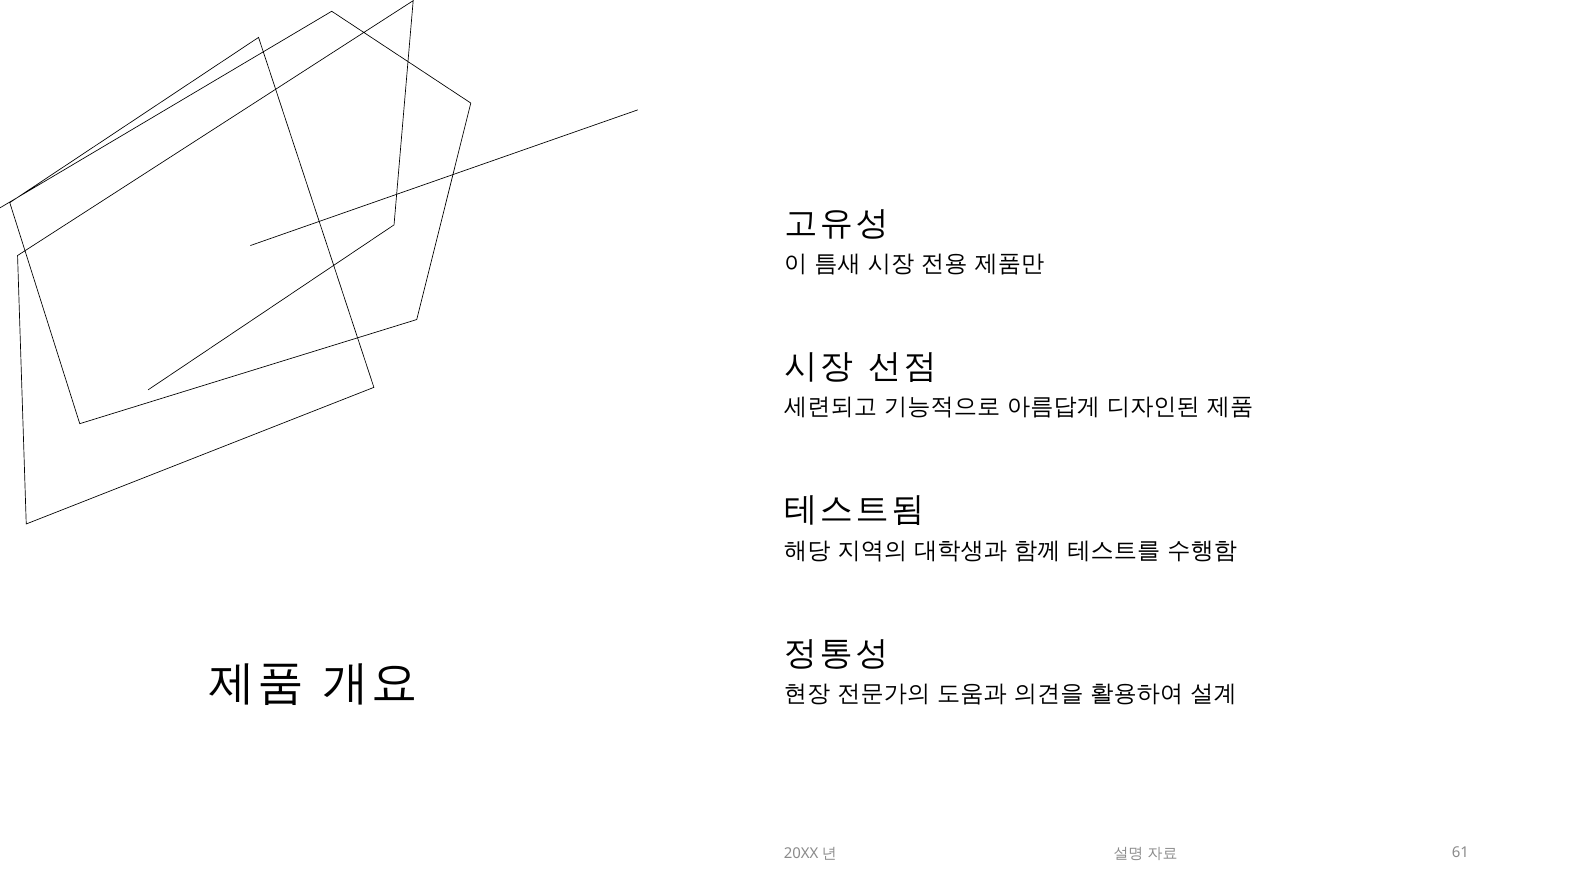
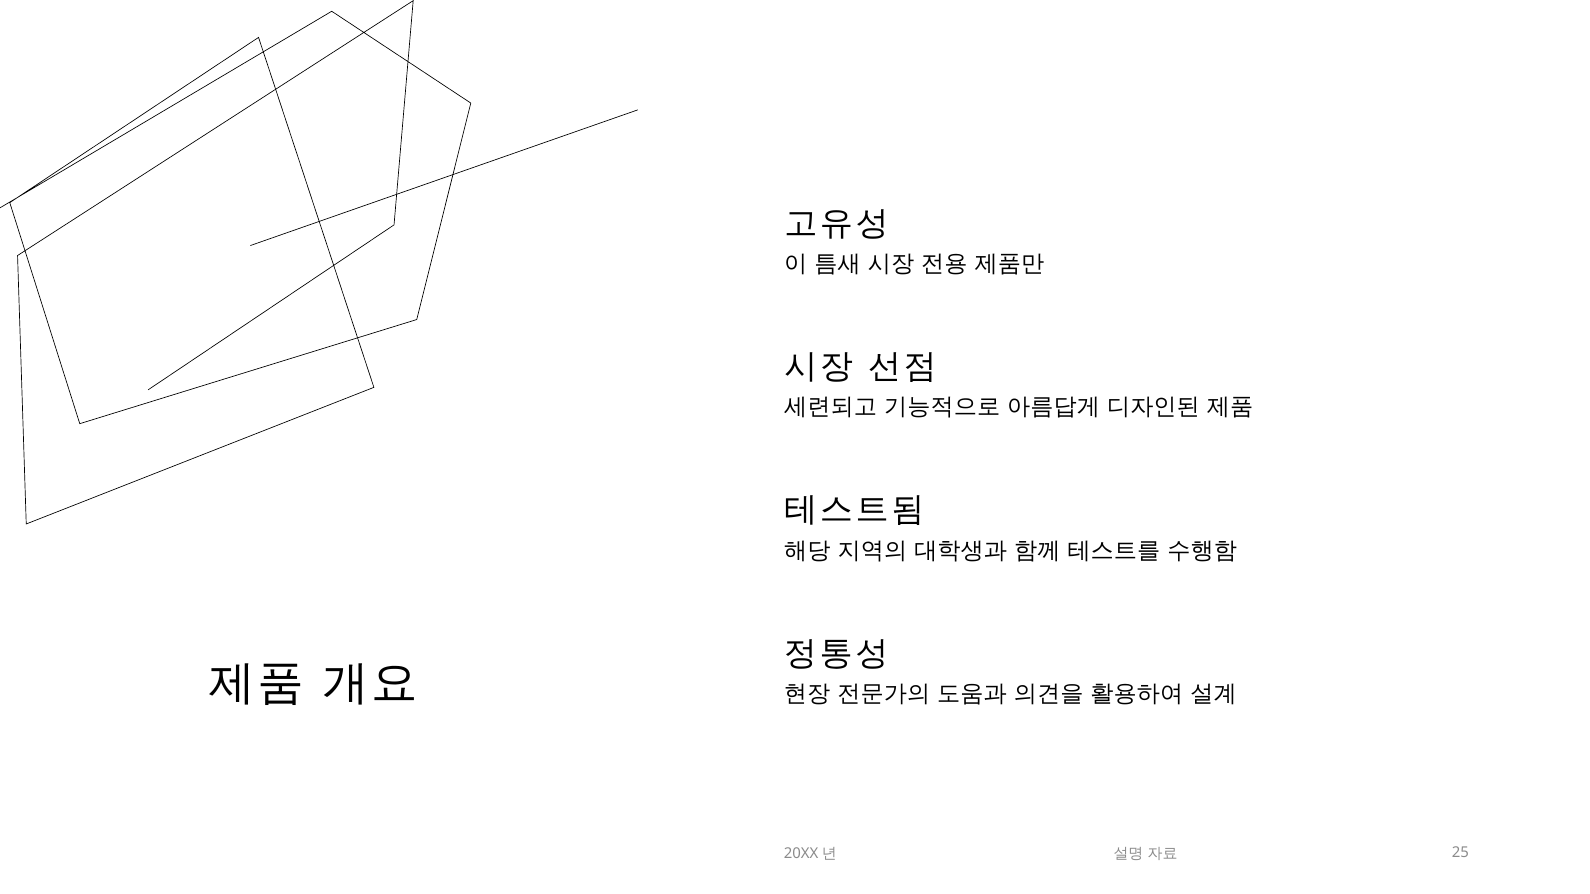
61: 61 -> 25
